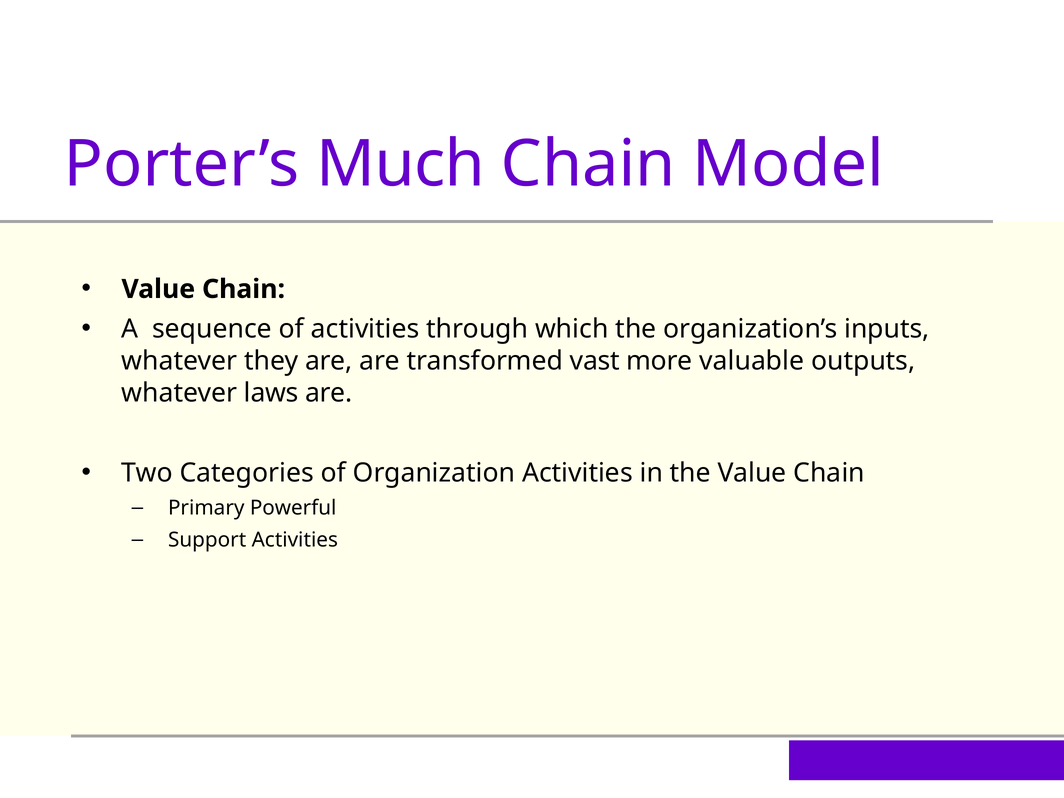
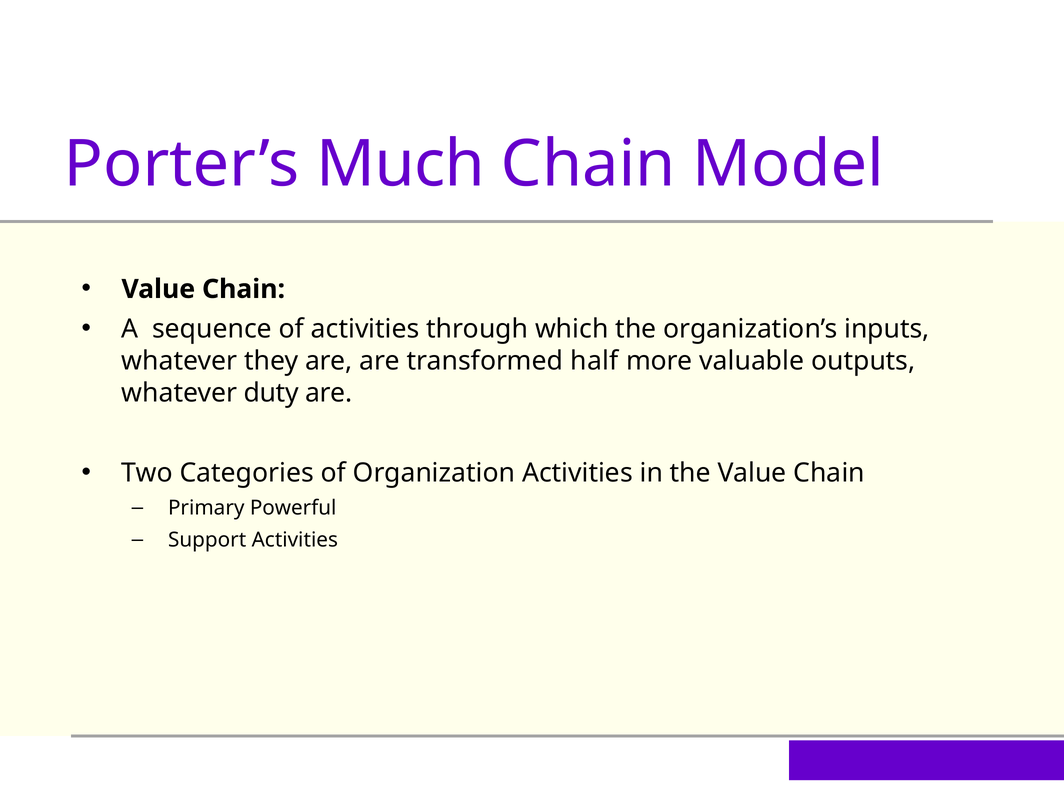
vast: vast -> half
laws: laws -> duty
